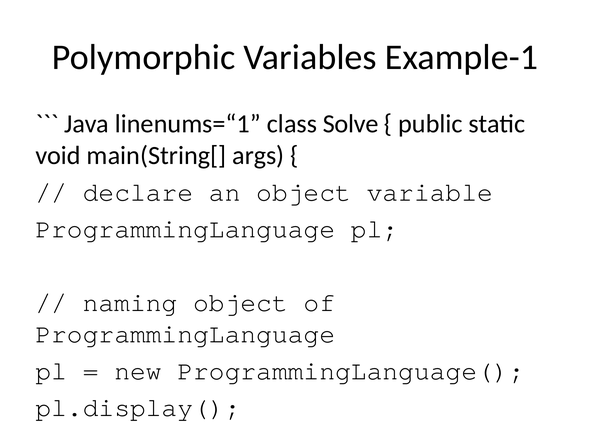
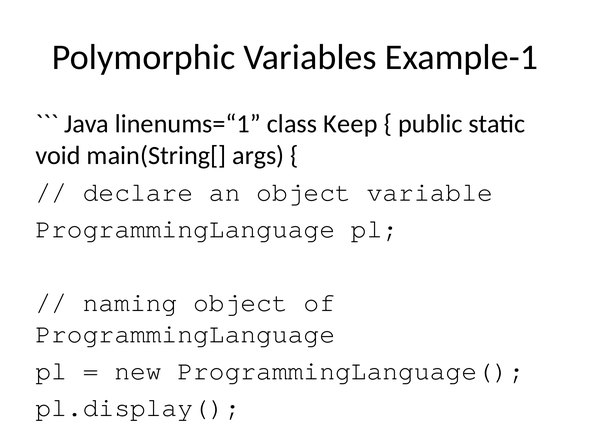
Solve: Solve -> Keep
